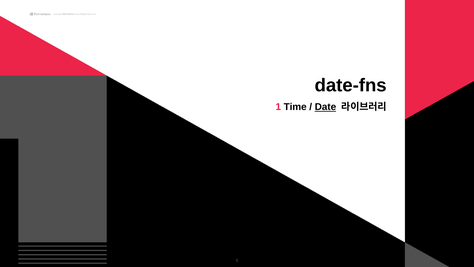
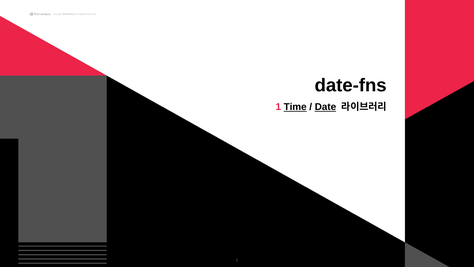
Time underline: none -> present
